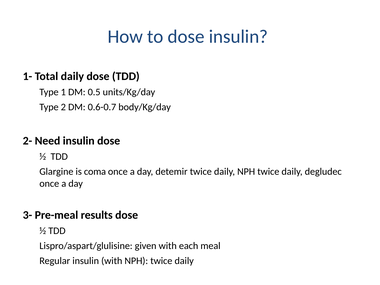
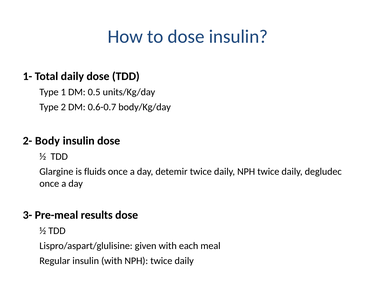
Need: Need -> Body
coma: coma -> fluids
